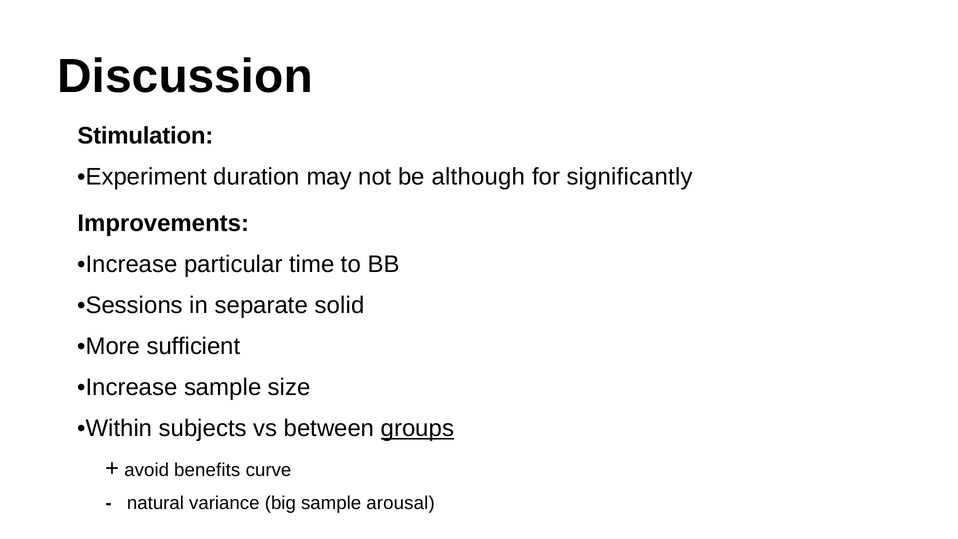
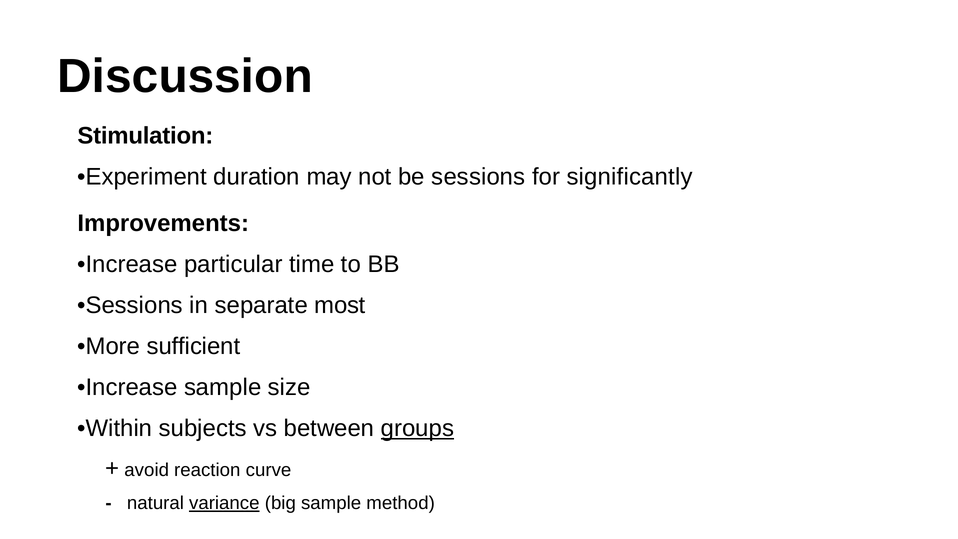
be although: although -> sessions
solid: solid -> most
benefits: benefits -> reaction
variance underline: none -> present
arousal: arousal -> method
